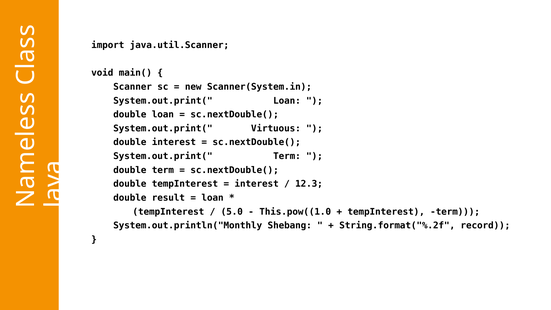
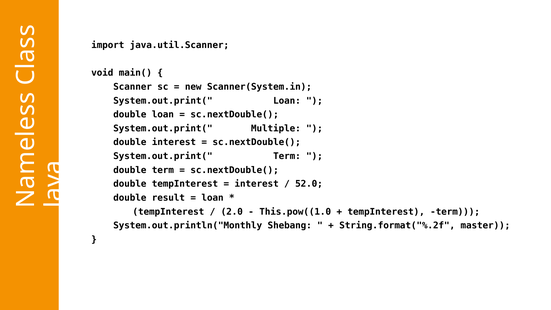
Virtuous: Virtuous -> Multiple
12.3: 12.3 -> 52.0
5.0: 5.0 -> 2.0
record: record -> master
